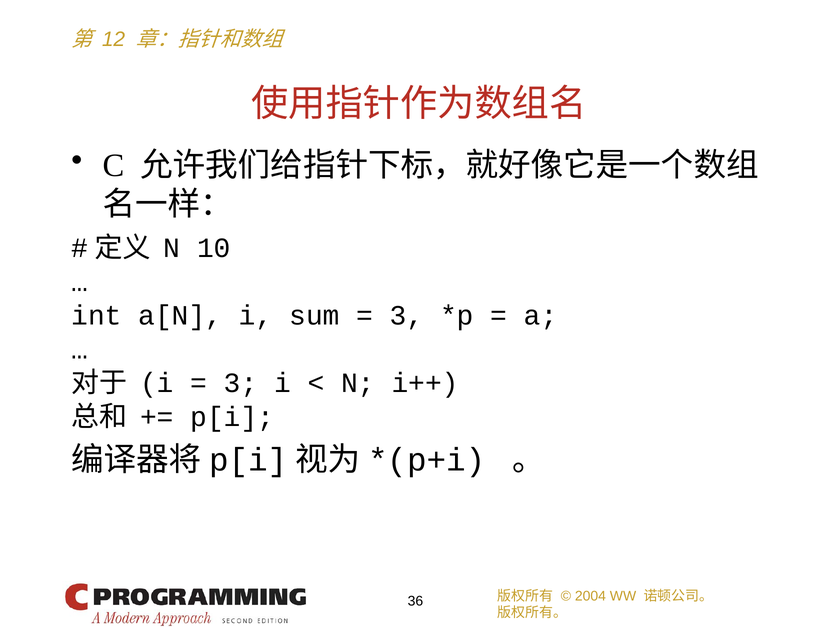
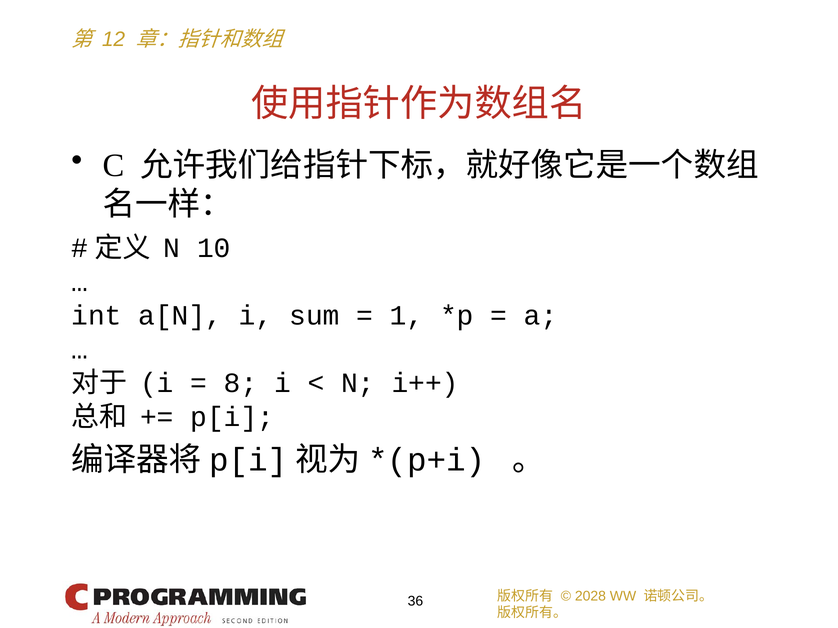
3 at (407, 316): 3 -> 1
3 at (241, 384): 3 -> 8
2004: 2004 -> 2028
